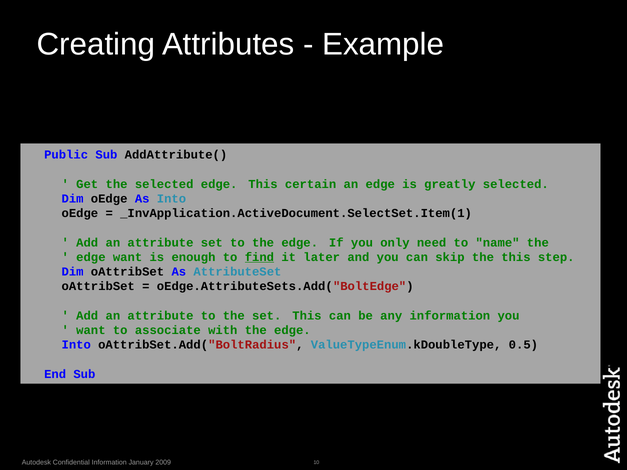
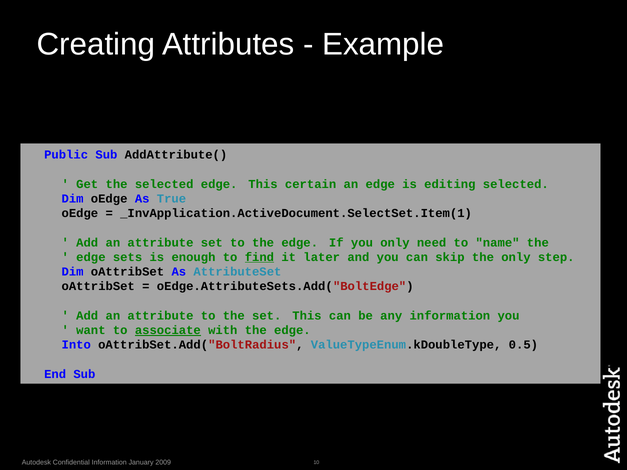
greatly: greatly -> editing
As Into: Into -> True
edge want: want -> sets
the this: this -> only
associate underline: none -> present
